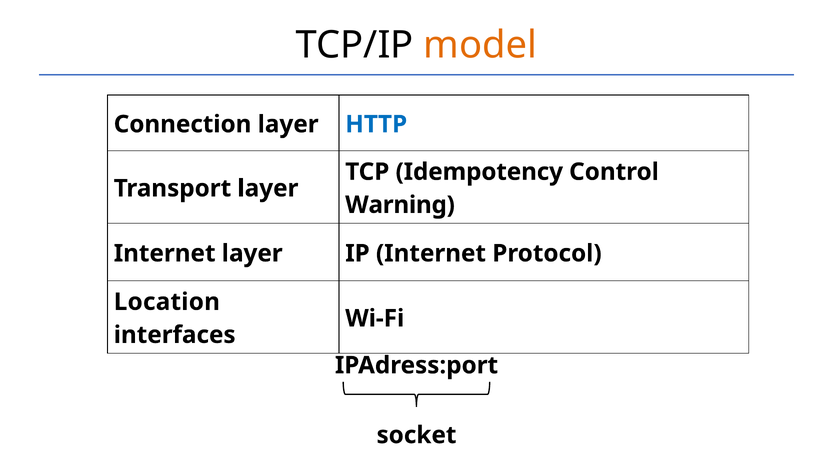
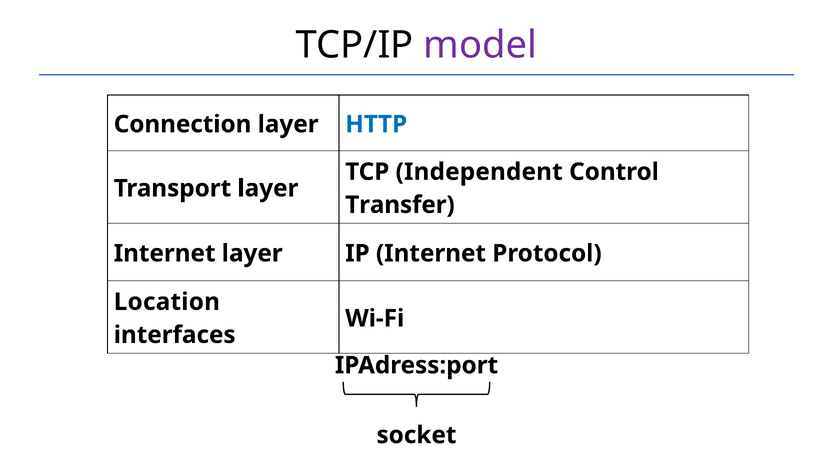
model colour: orange -> purple
Idempotency: Idempotency -> Independent
Warning: Warning -> Transfer
